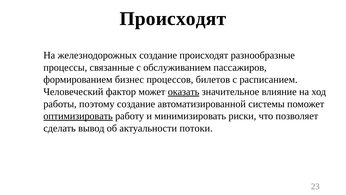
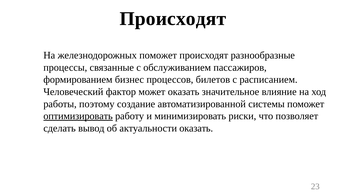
железнодорожных создание: создание -> поможет
оказать at (184, 92) underline: present -> none
актуальности потоки: потоки -> оказать
